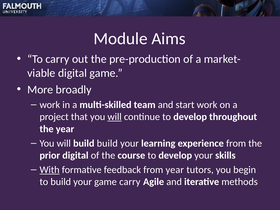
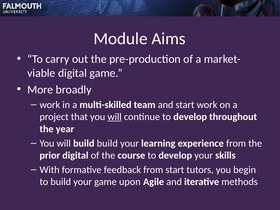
With underline: present -> none
from year: year -> start
game carry: carry -> upon
